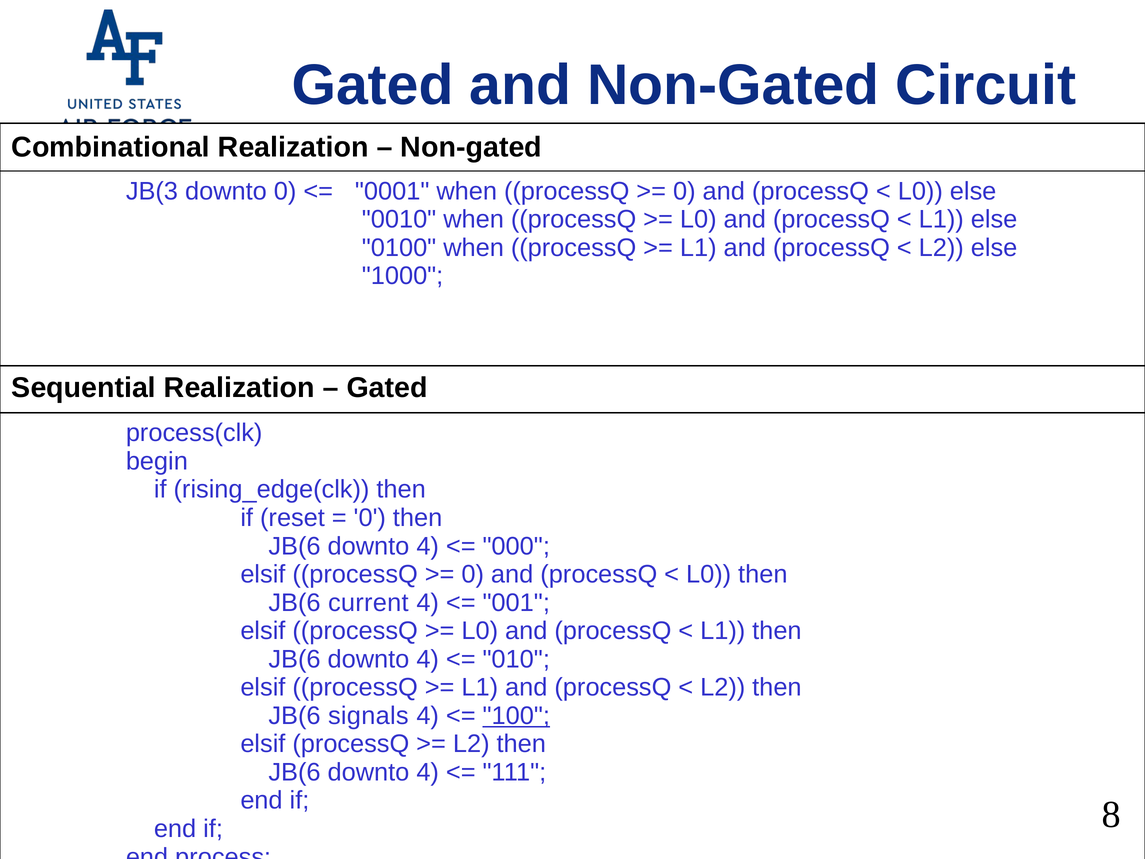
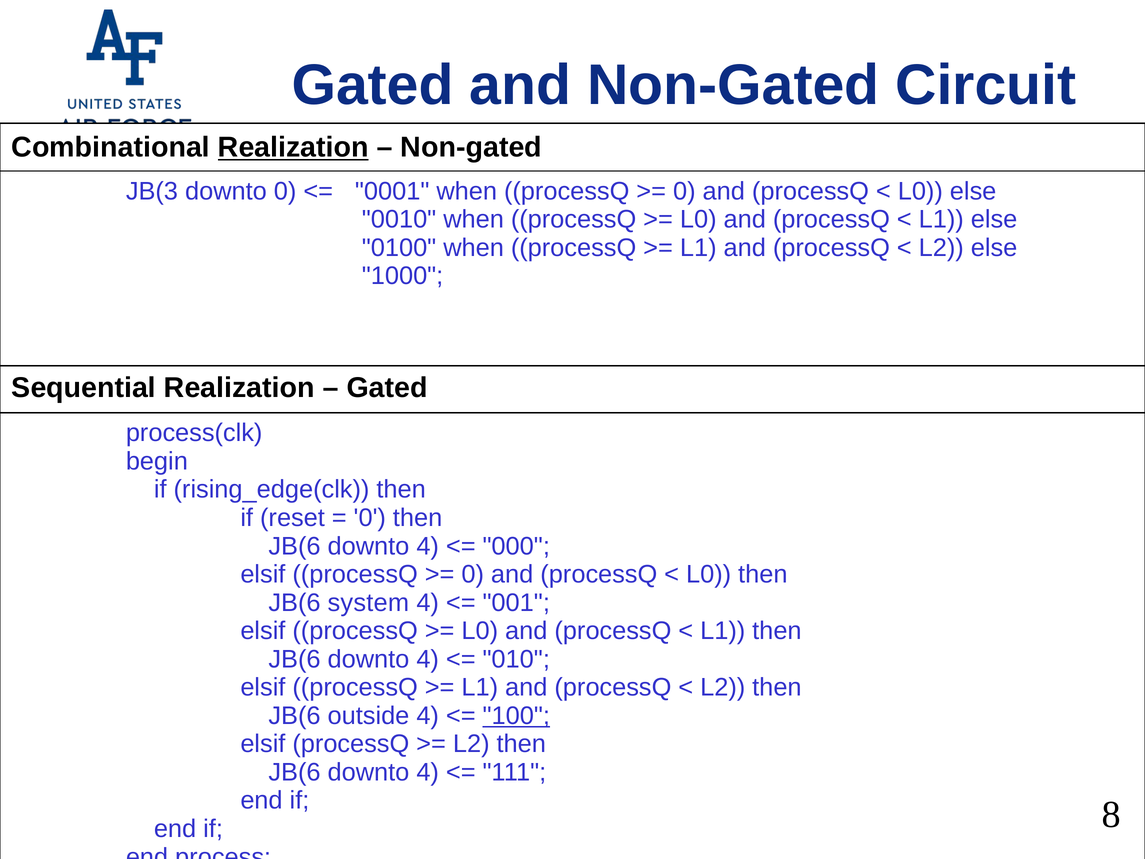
Realization at (293, 147) underline: none -> present
current: current -> system
signals: signals -> outside
